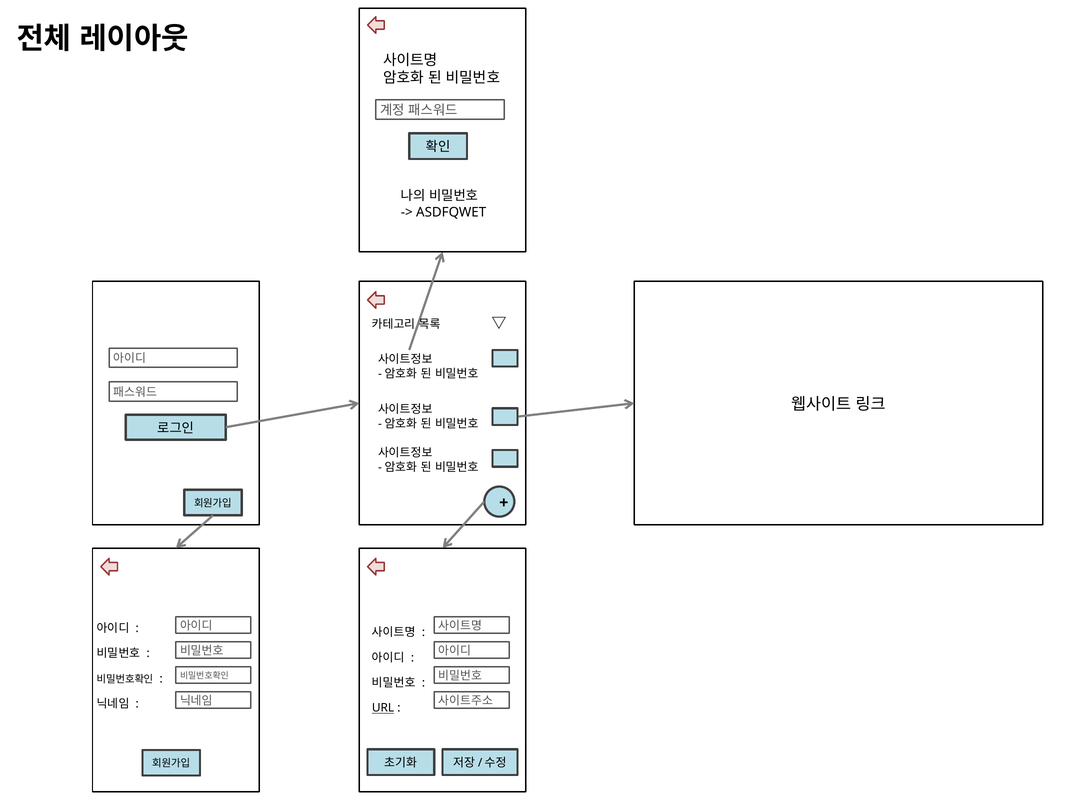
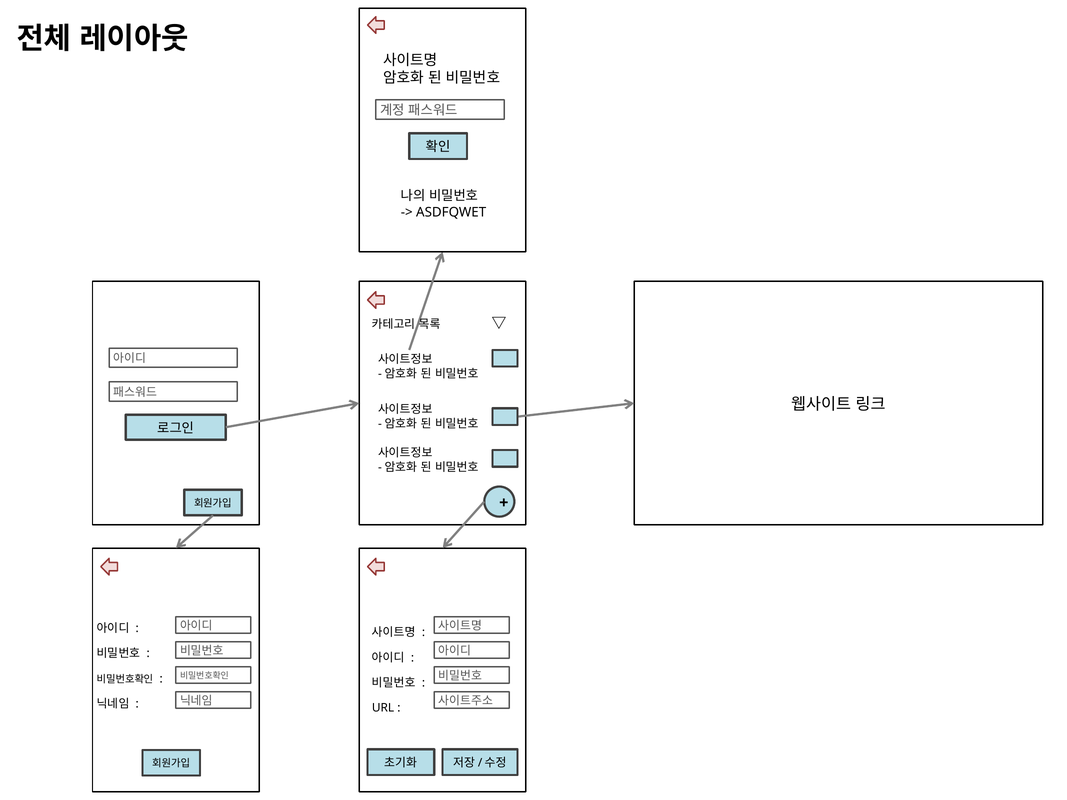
URL underline: present -> none
